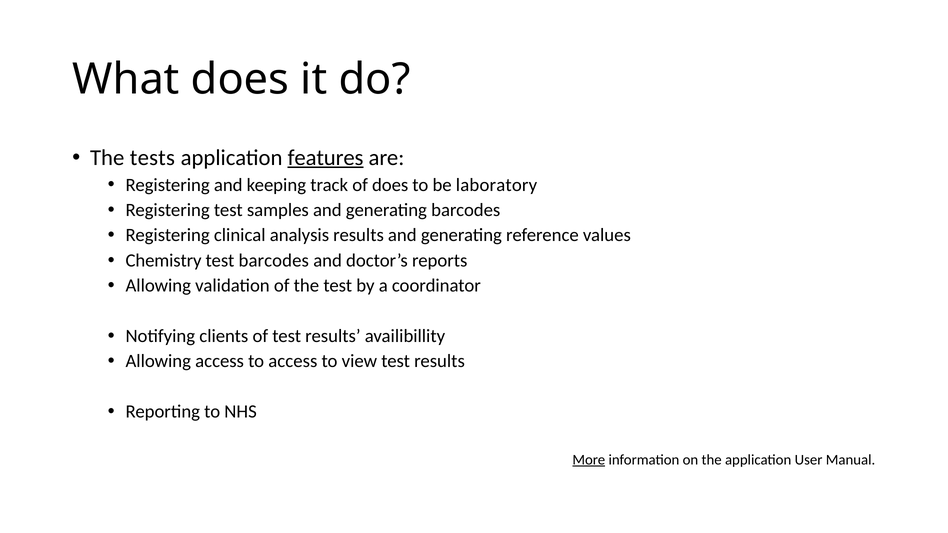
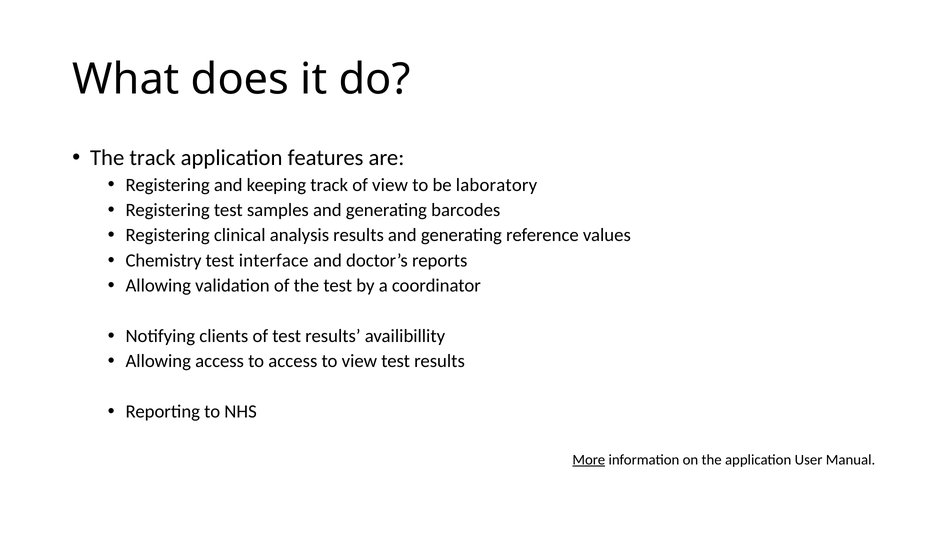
The tests: tests -> track
features underline: present -> none
of does: does -> view
test barcodes: barcodes -> interface
